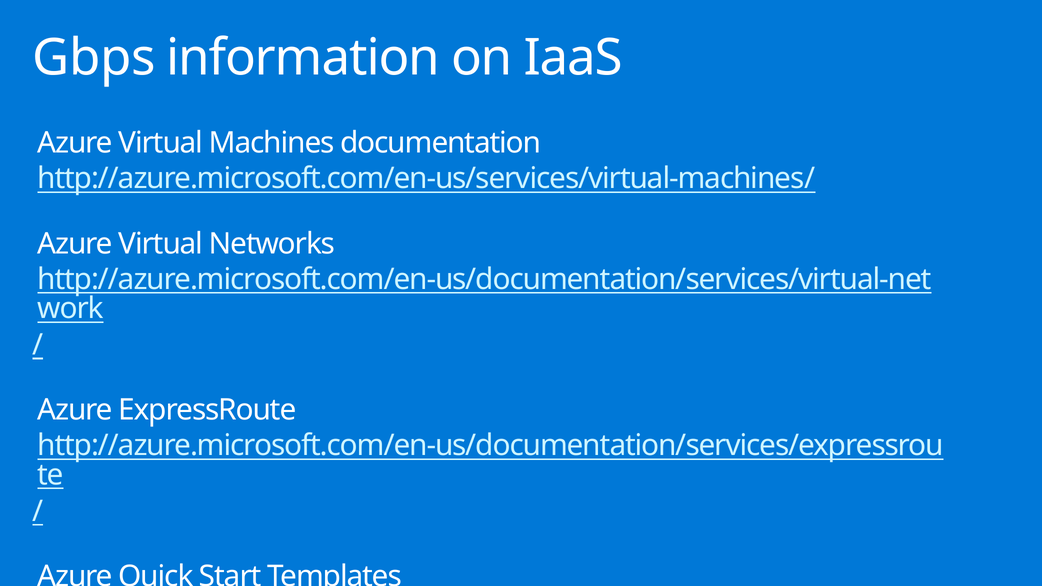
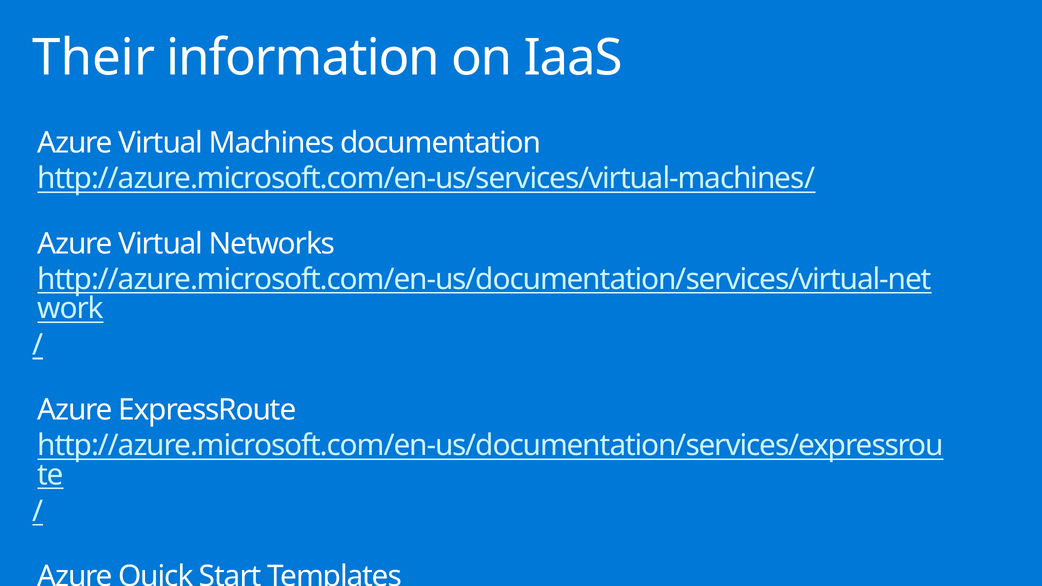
Gbps: Gbps -> Their
